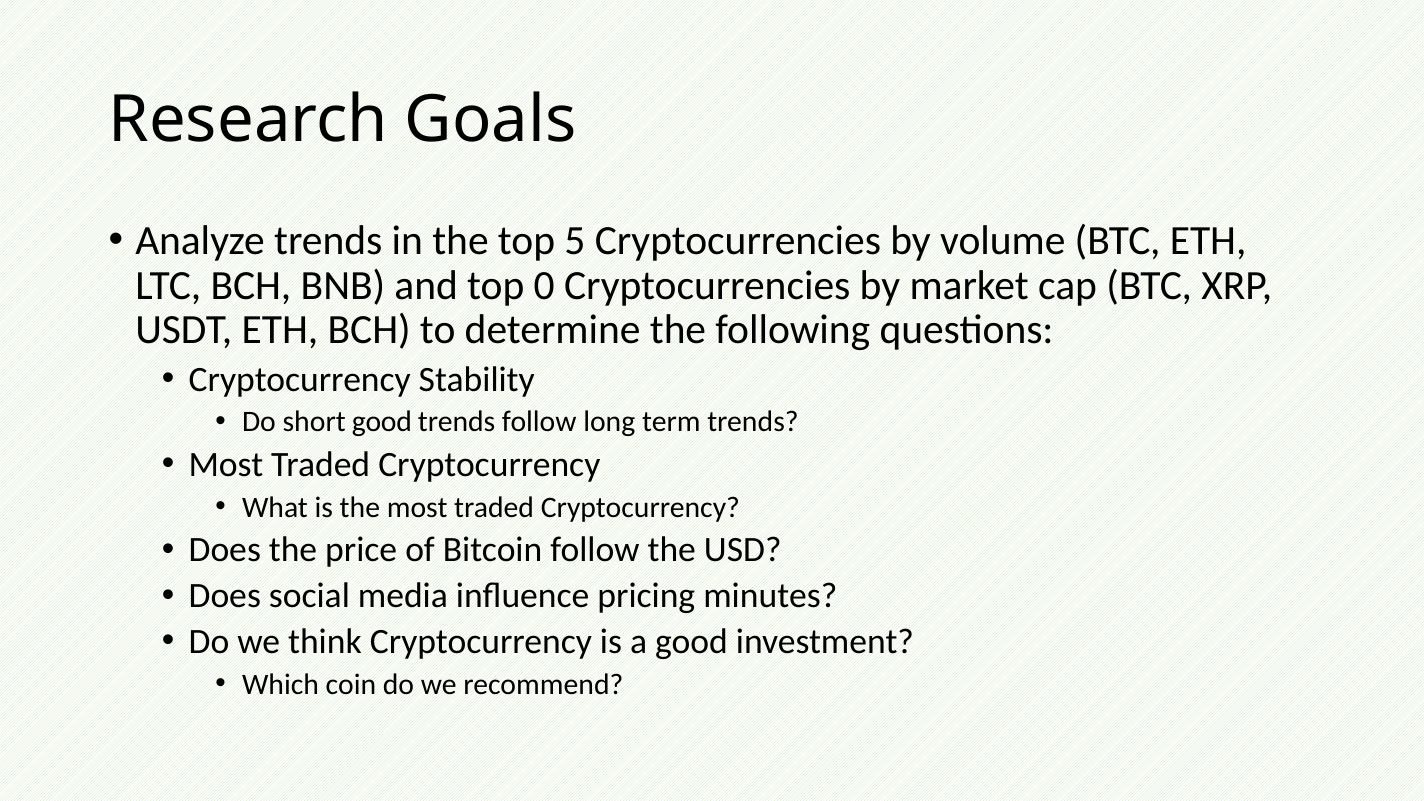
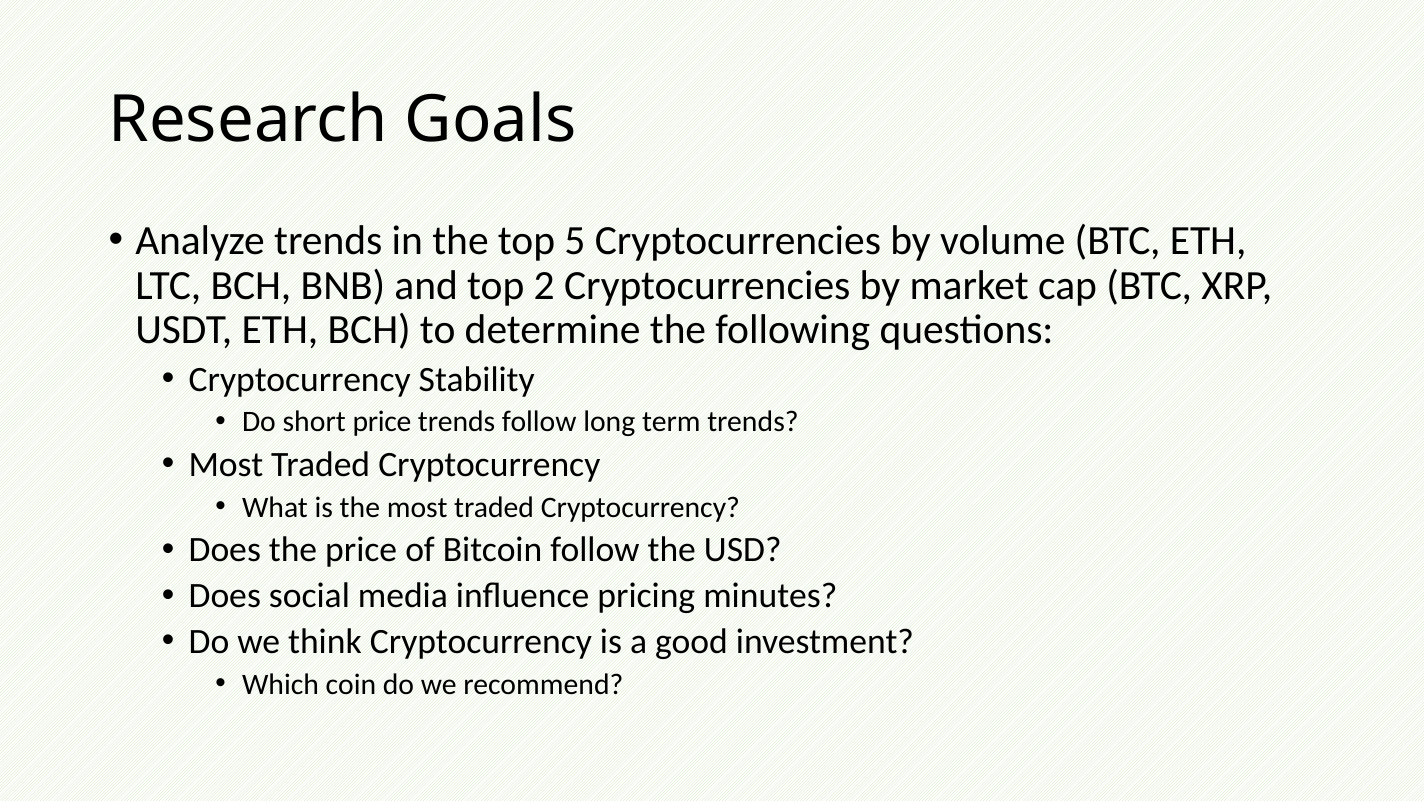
0: 0 -> 2
short good: good -> price
